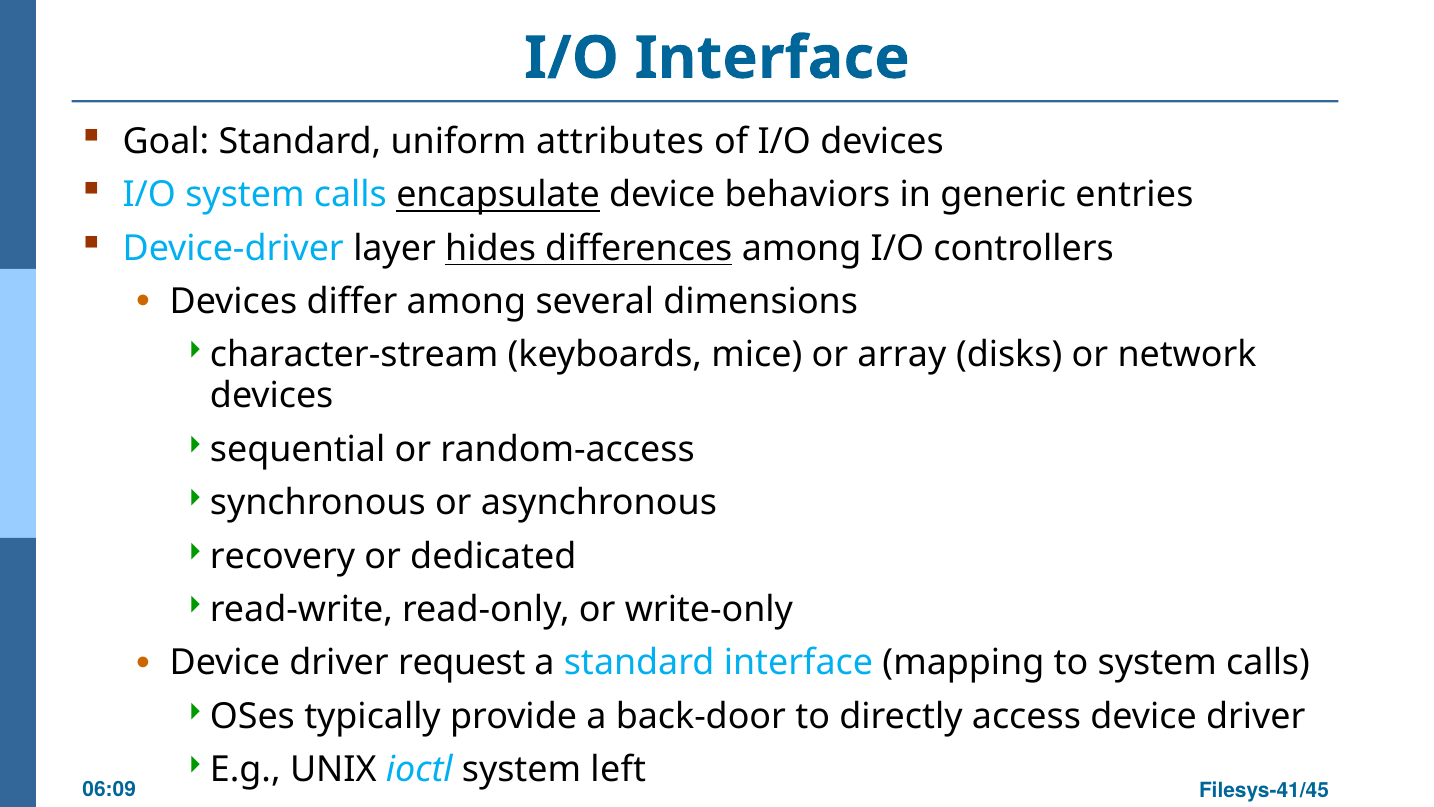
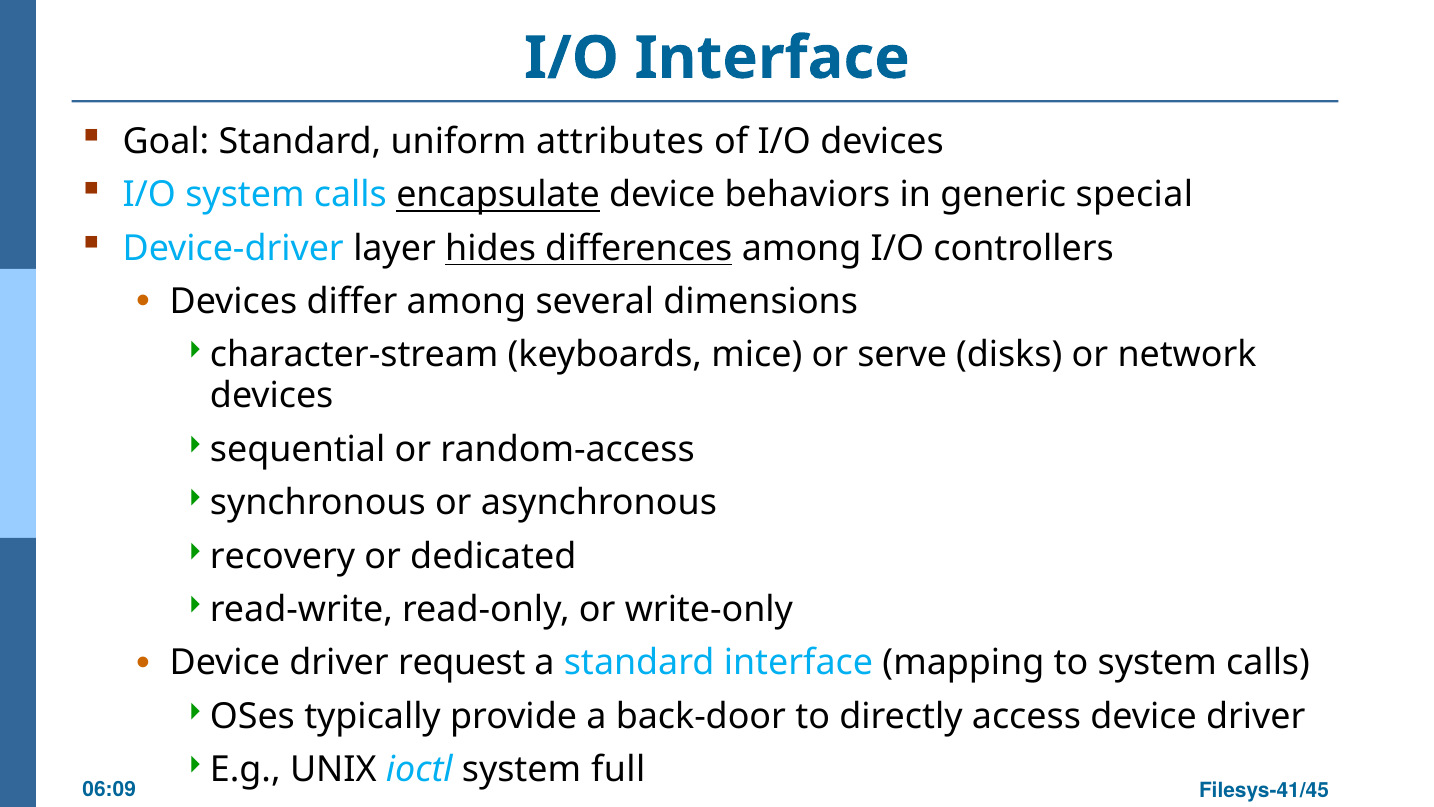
entries: entries -> special
array: array -> serve
left: left -> full
